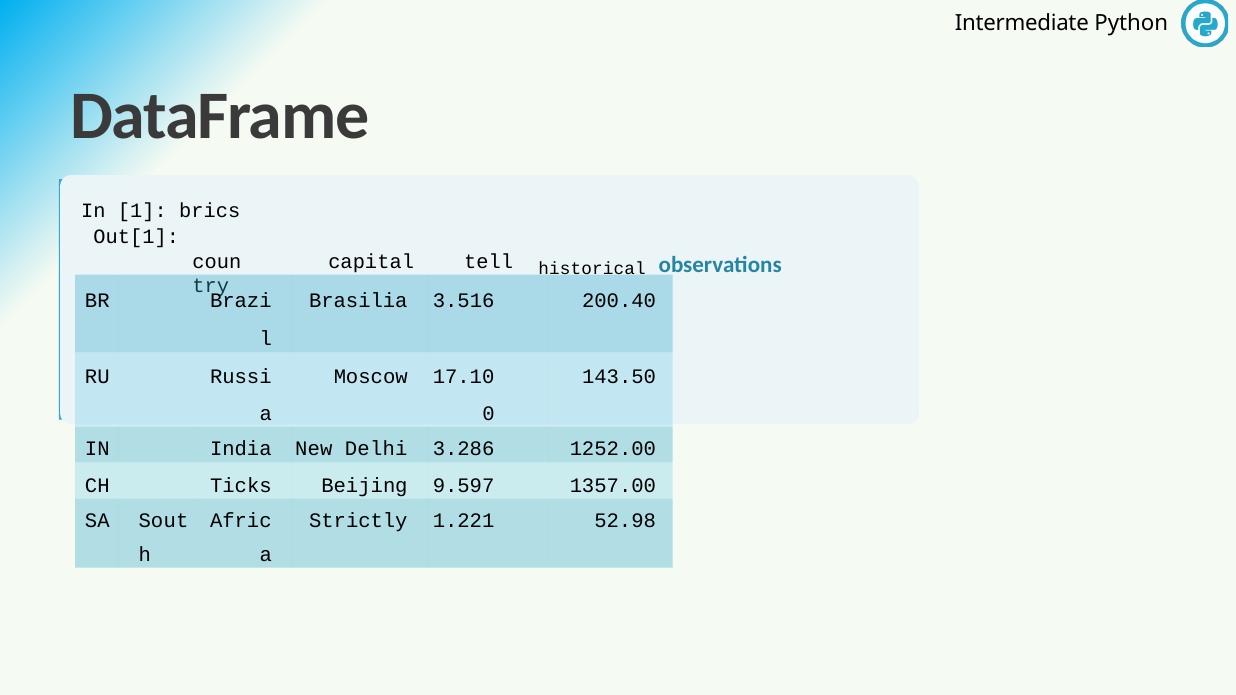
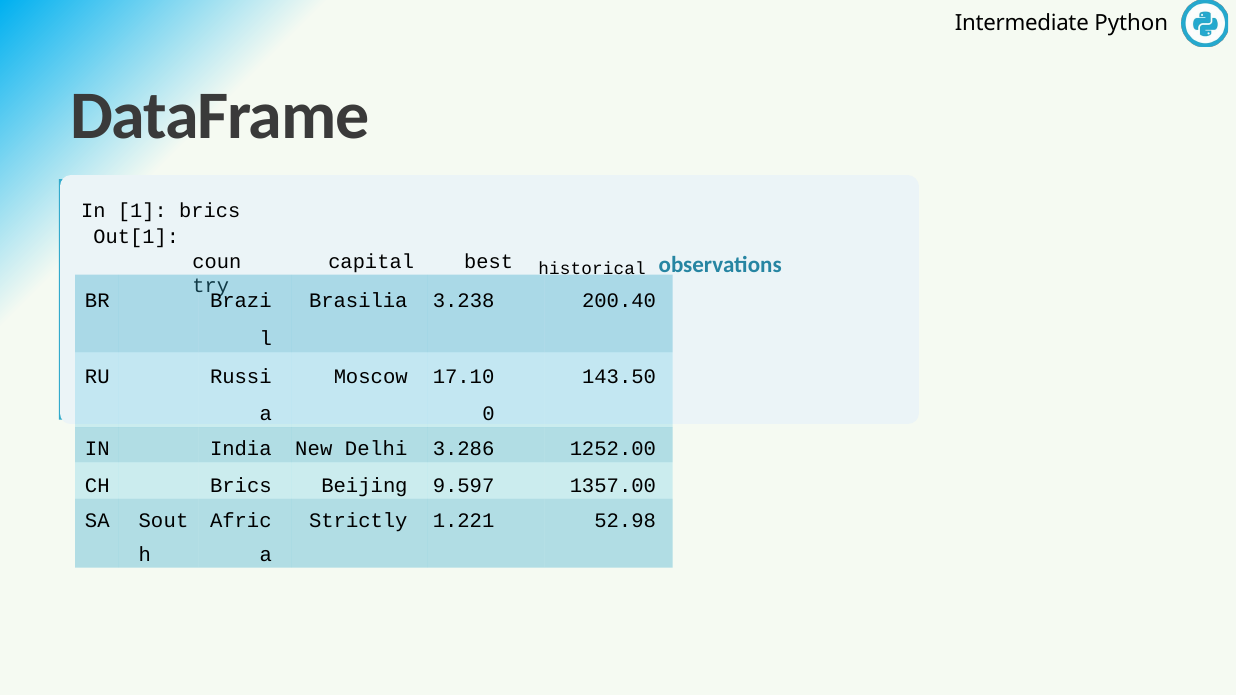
tell: tell -> best
3.516: 3.516 -> 3.238
CH Ticks: Ticks -> Brics
